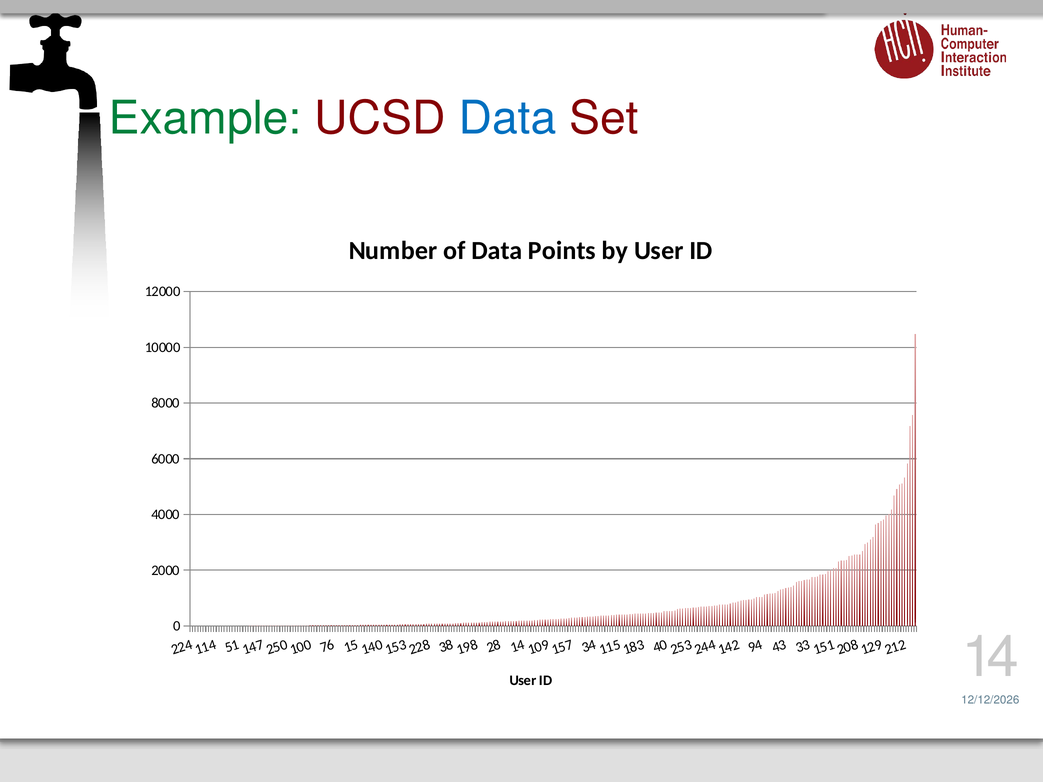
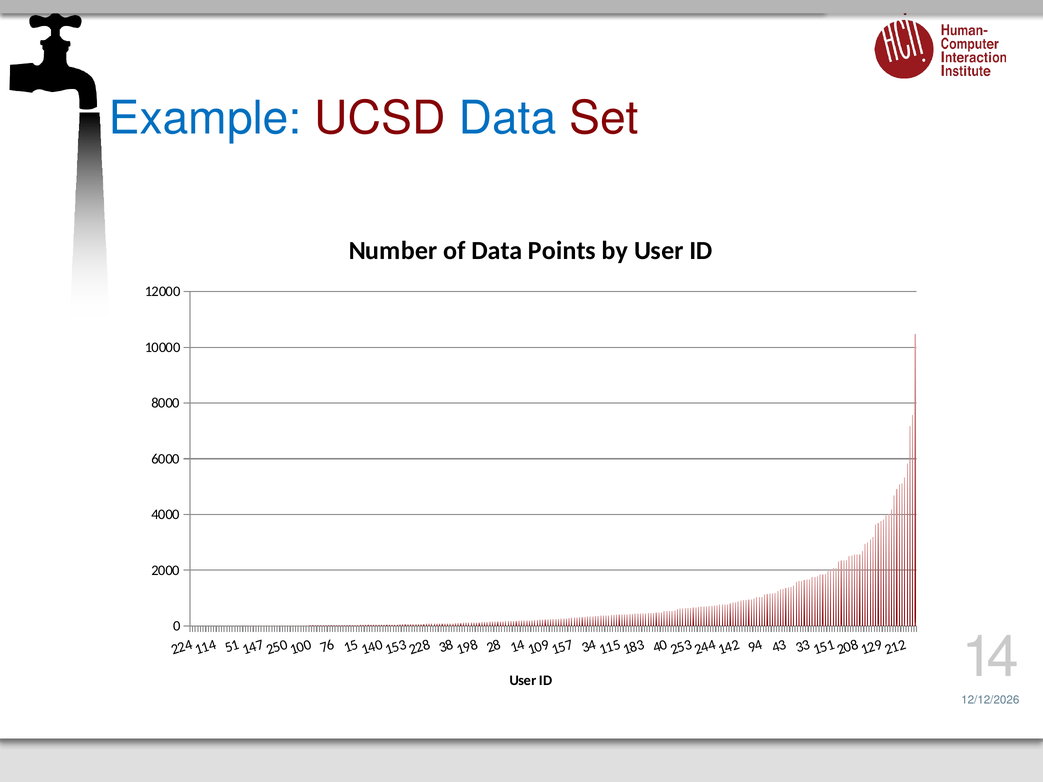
Example colour: green -> blue
